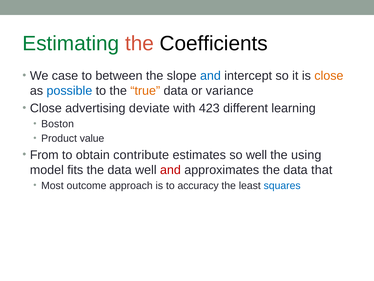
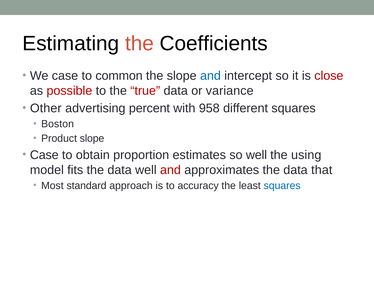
Estimating colour: green -> black
between: between -> common
close at (329, 76) colour: orange -> red
possible colour: blue -> red
true colour: orange -> red
Close at (46, 108): Close -> Other
deviate: deviate -> percent
423: 423 -> 958
different learning: learning -> squares
Product value: value -> slope
From at (44, 155): From -> Case
contribute: contribute -> proportion
outcome: outcome -> standard
